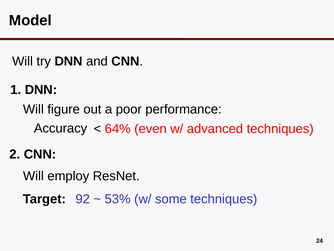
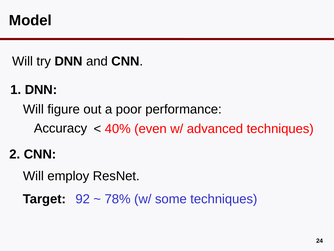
64%: 64% -> 40%
53%: 53% -> 78%
